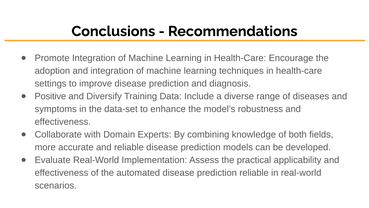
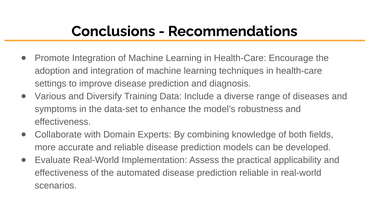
Positive: Positive -> Various
